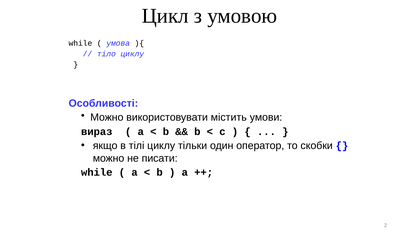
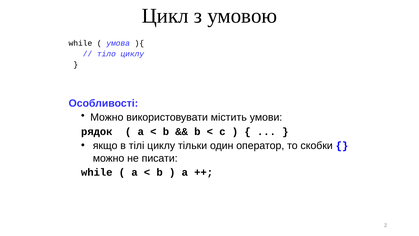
вираз: вираз -> рядок
